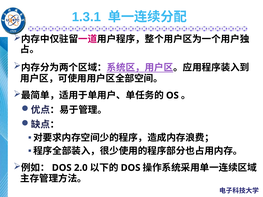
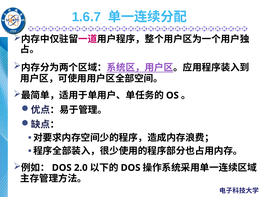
1.3.1: 1.3.1 -> 1.6.7
